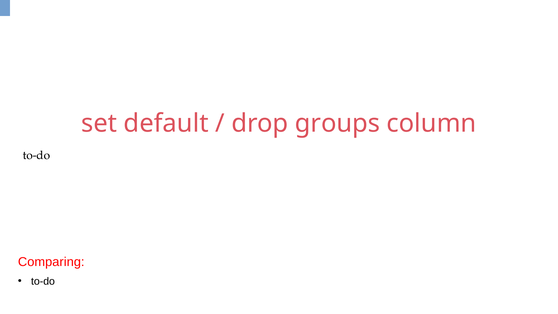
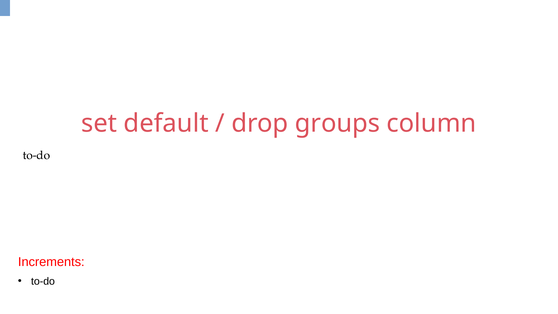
Comparing: Comparing -> Increments
